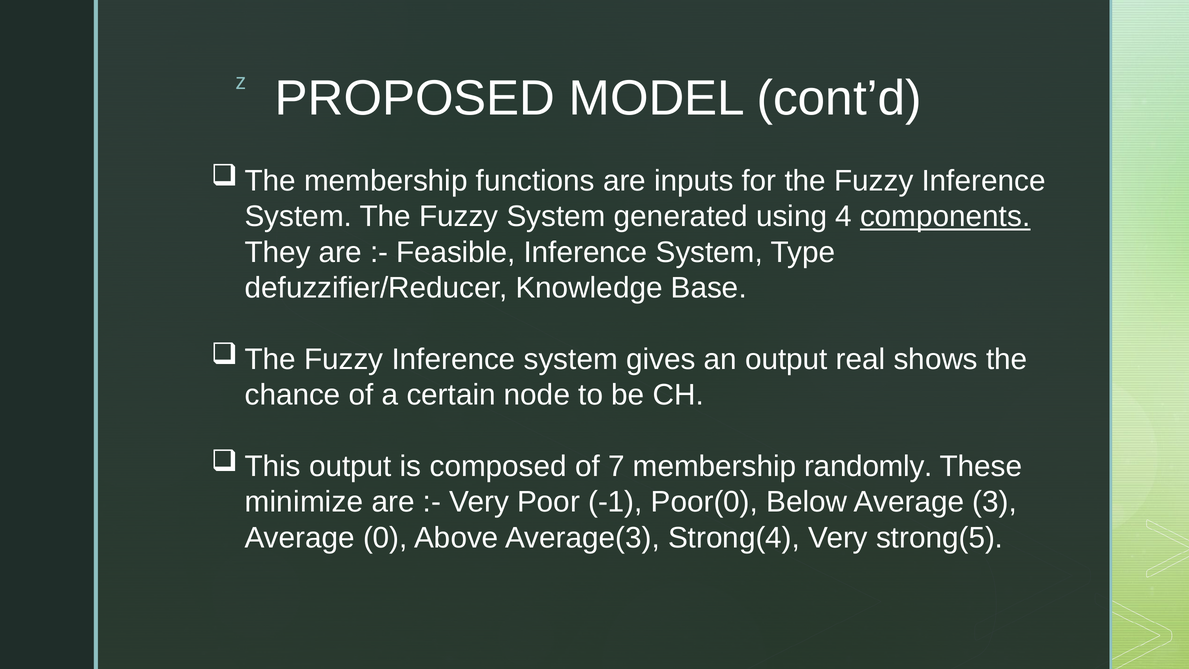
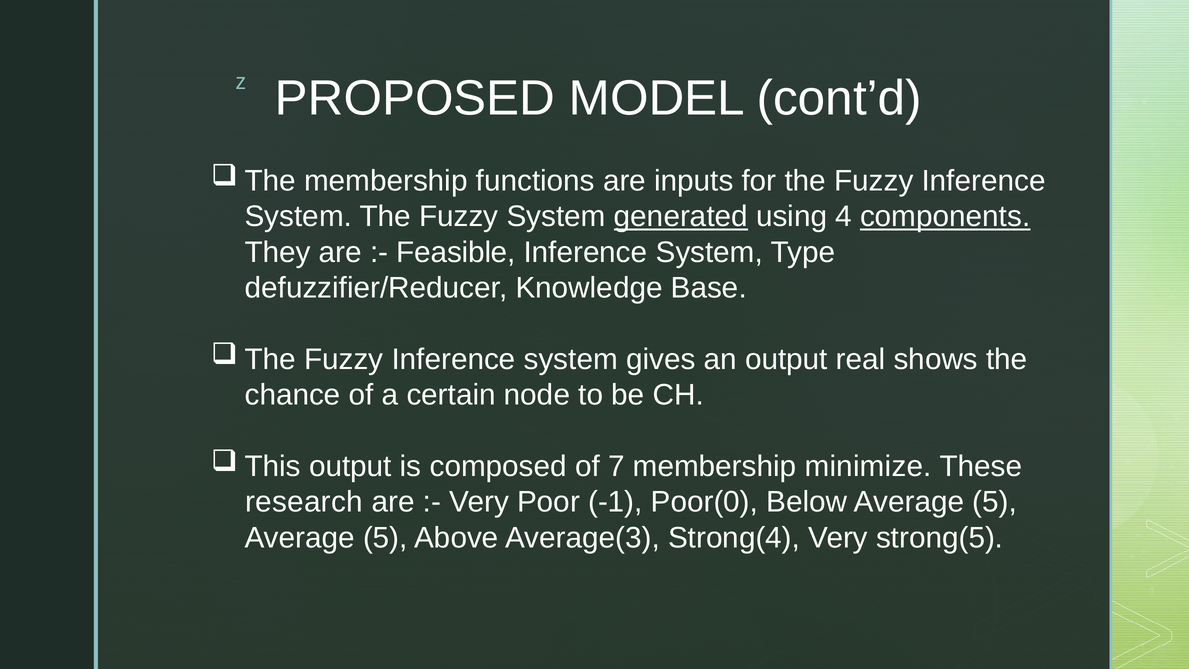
generated underline: none -> present
randomly: randomly -> minimize
minimize: minimize -> research
Below Average 3: 3 -> 5
0 at (385, 538): 0 -> 5
